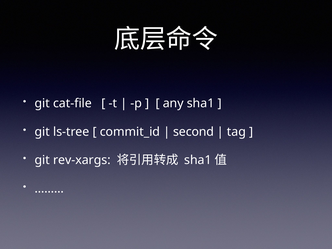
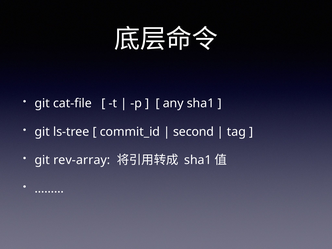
rev-xargs: rev-xargs -> rev-array
